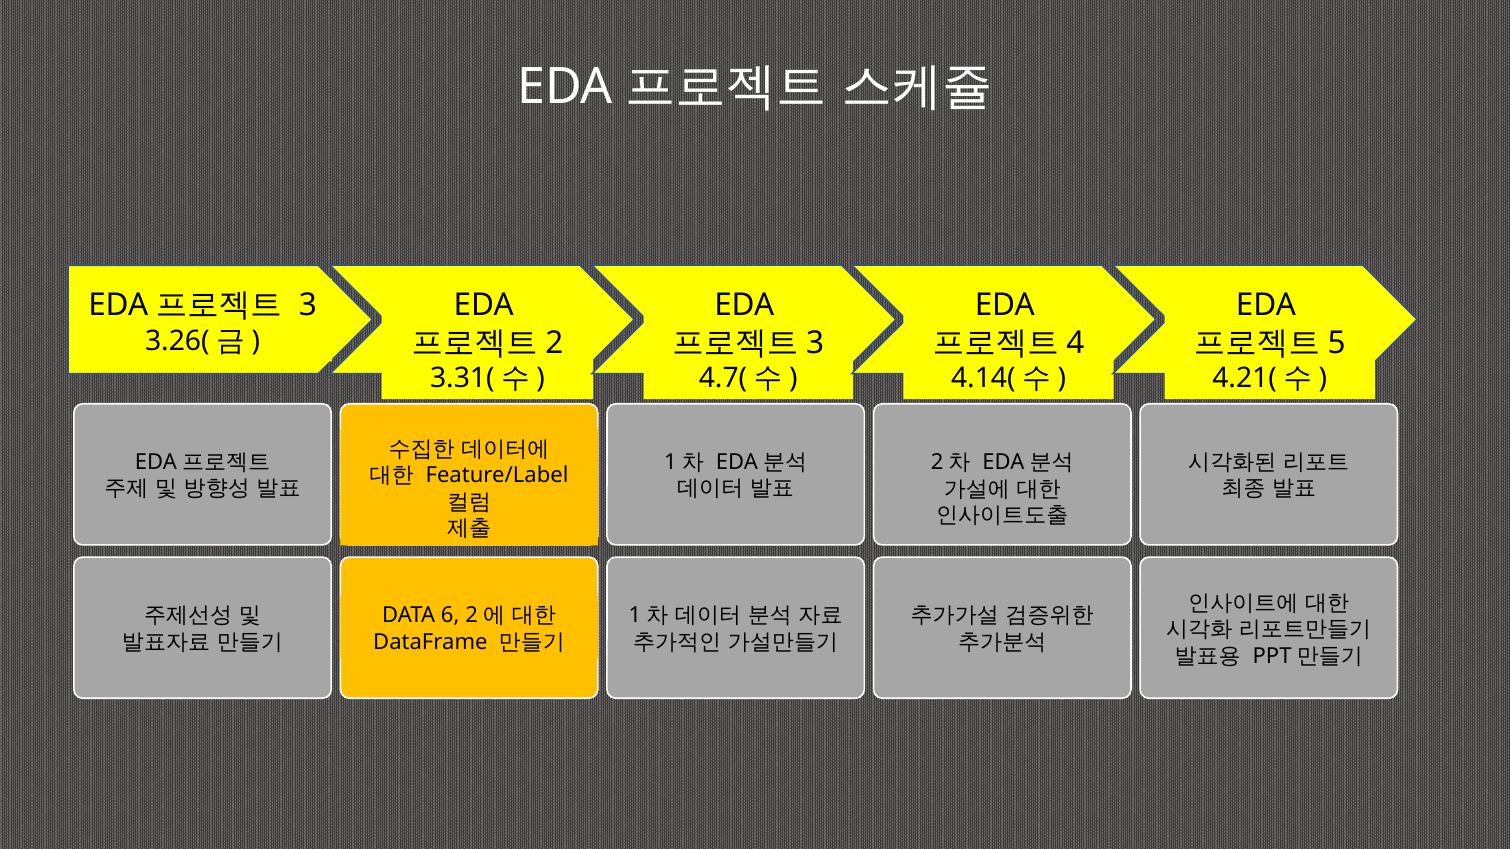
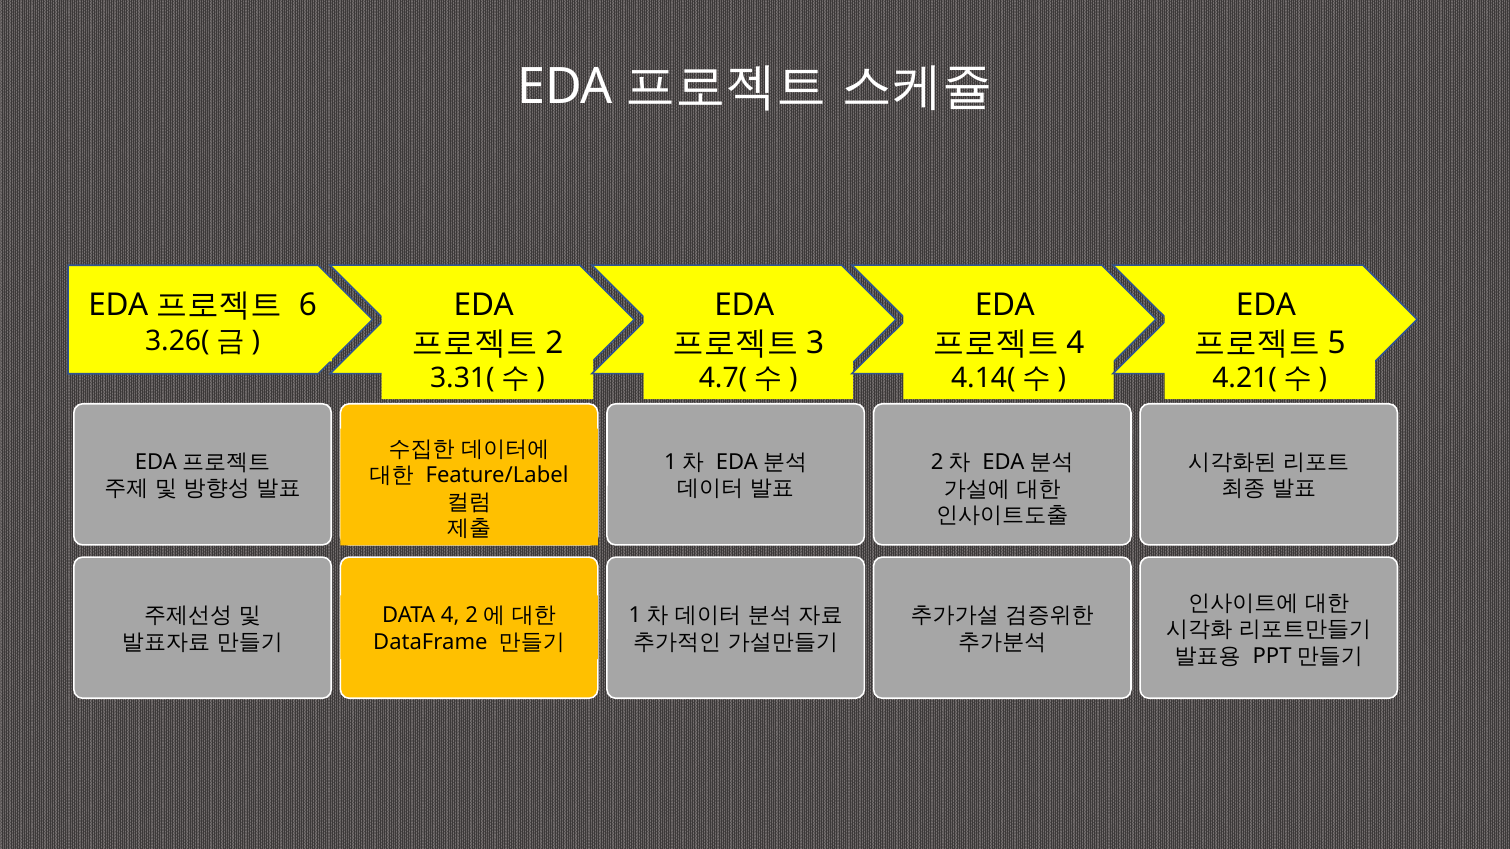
3: 3 -> 6
6: 6 -> 4
